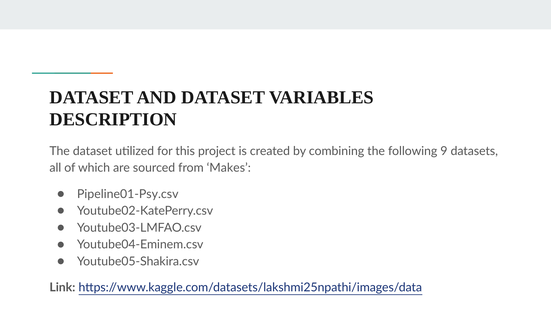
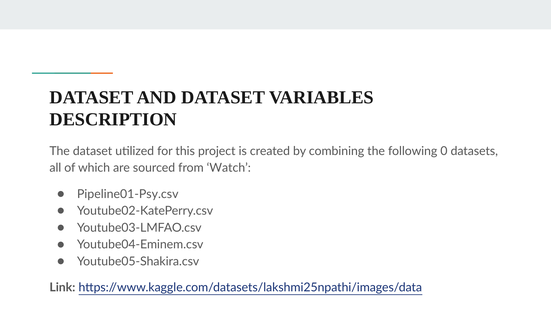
9: 9 -> 0
Makes: Makes -> Watch
